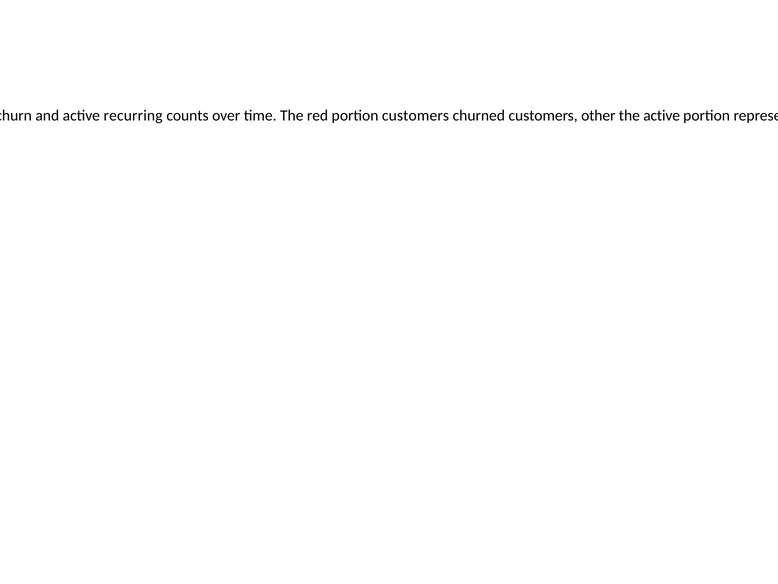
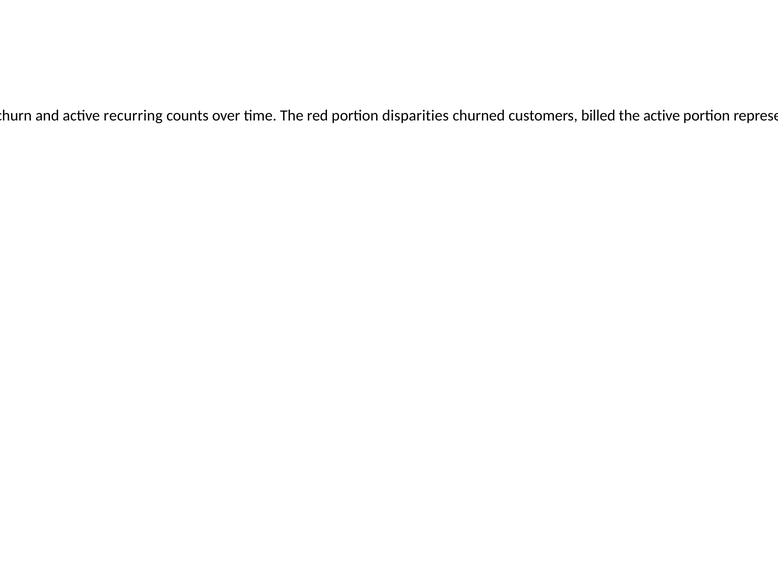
portion customers: customers -> disparities
other: other -> billed
